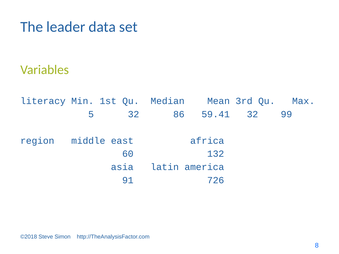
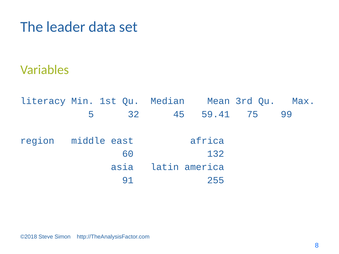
86: 86 -> 45
59.41 32: 32 -> 75
726: 726 -> 255
